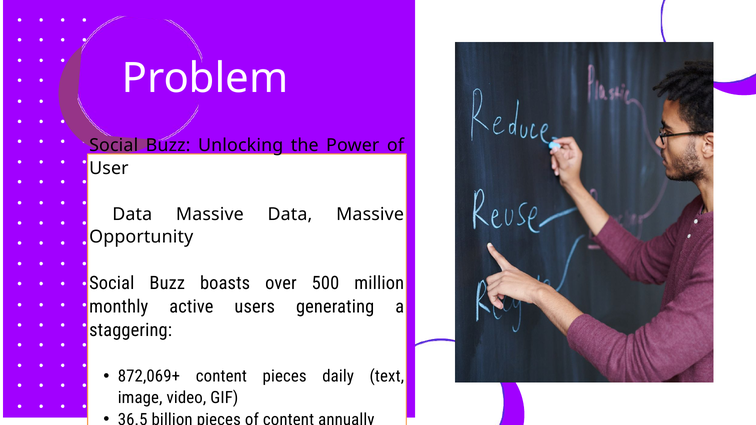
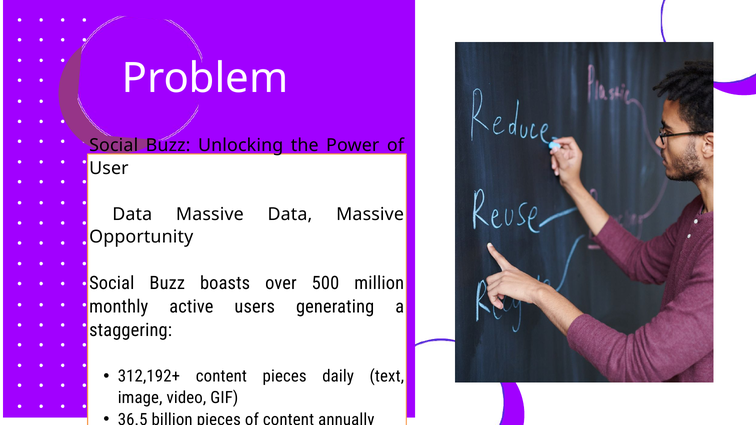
872,069+: 872,069+ -> 312,192+
